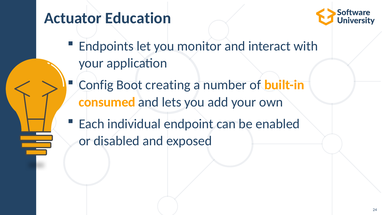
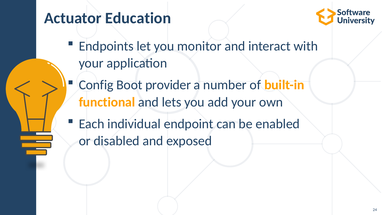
creating: creating -> provider
consumed: consumed -> functional
